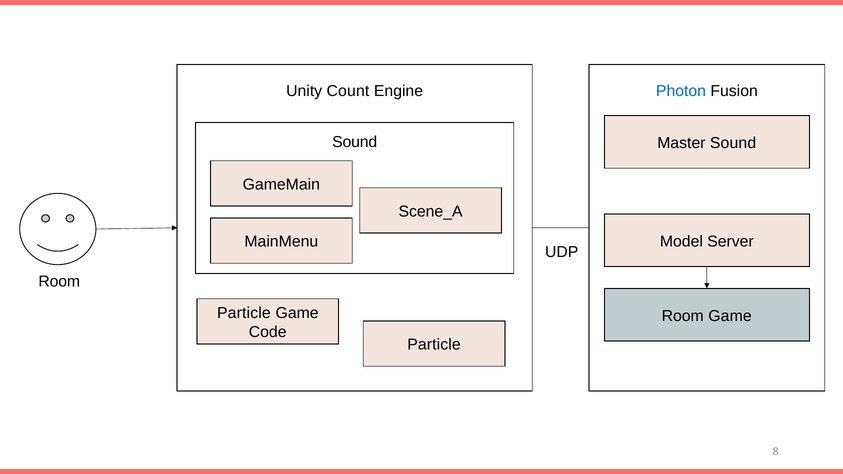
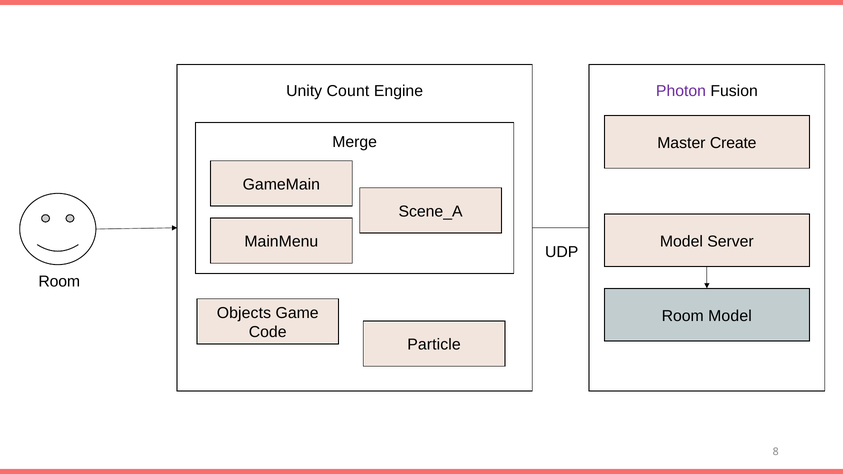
Photon colour: blue -> purple
Sound at (355, 142): Sound -> Merge
Master Sound: Sound -> Create
Particle at (244, 313): Particle -> Objects
Room Game: Game -> Model
